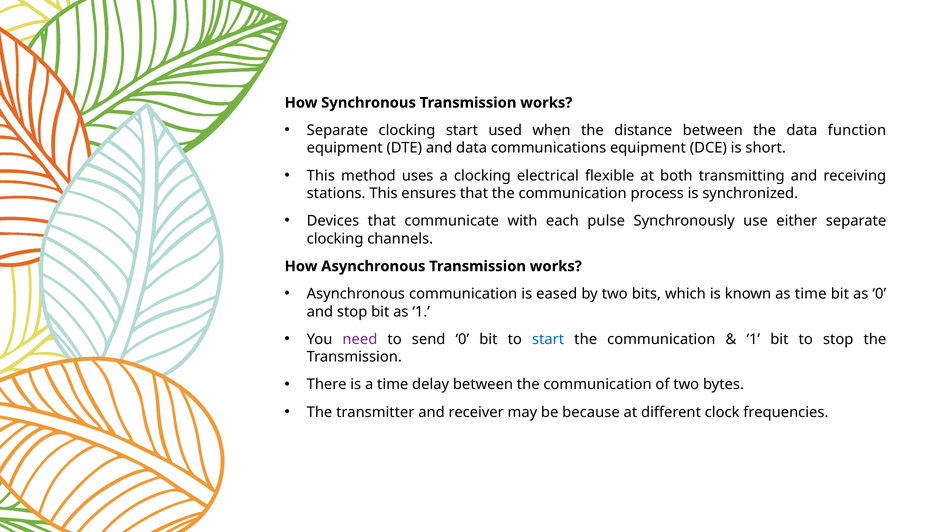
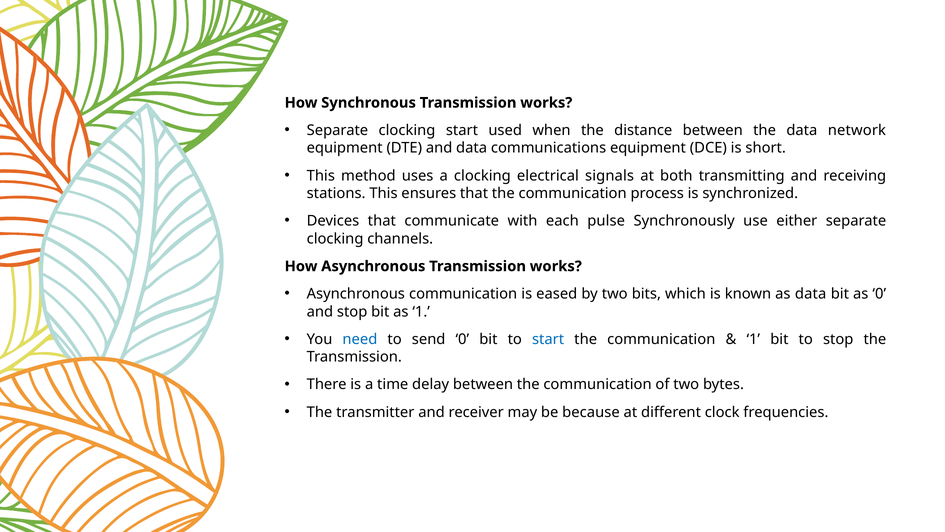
function: function -> network
flexible: flexible -> signals
as time: time -> data
need colour: purple -> blue
